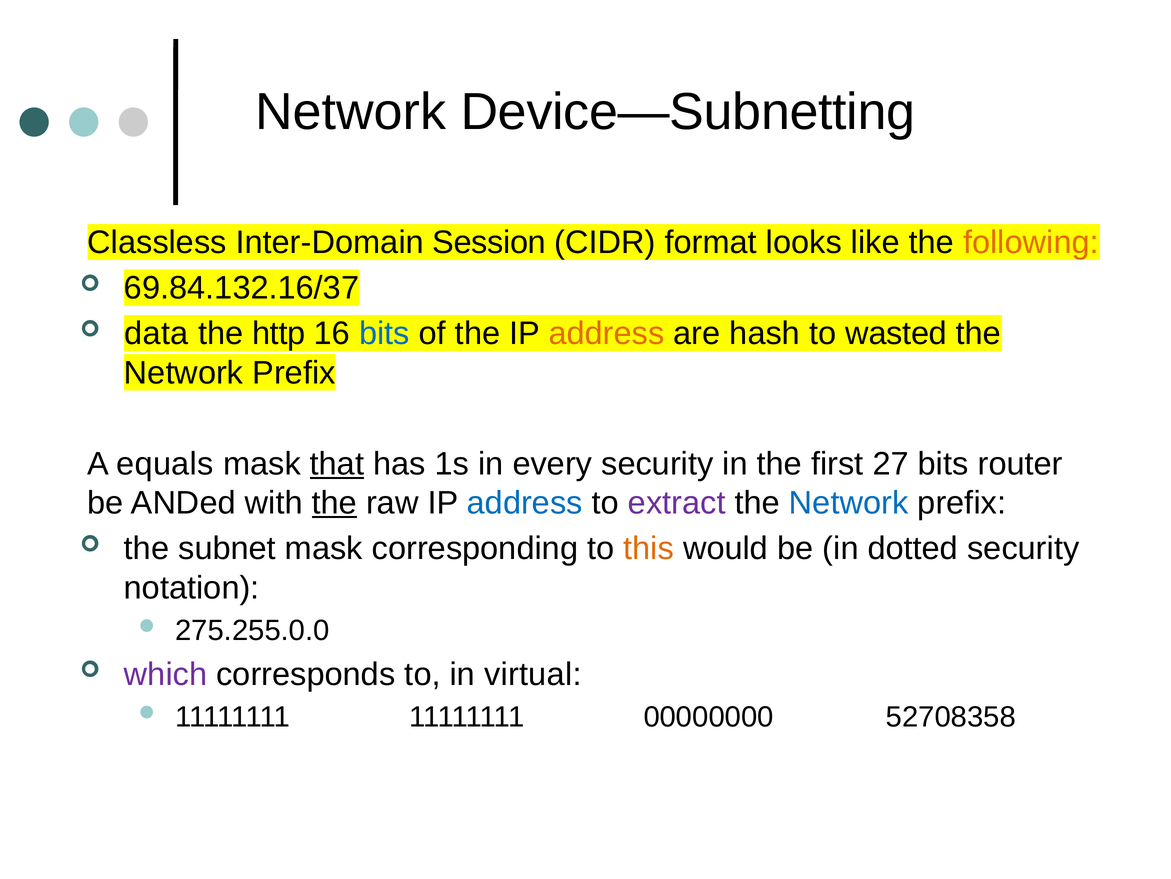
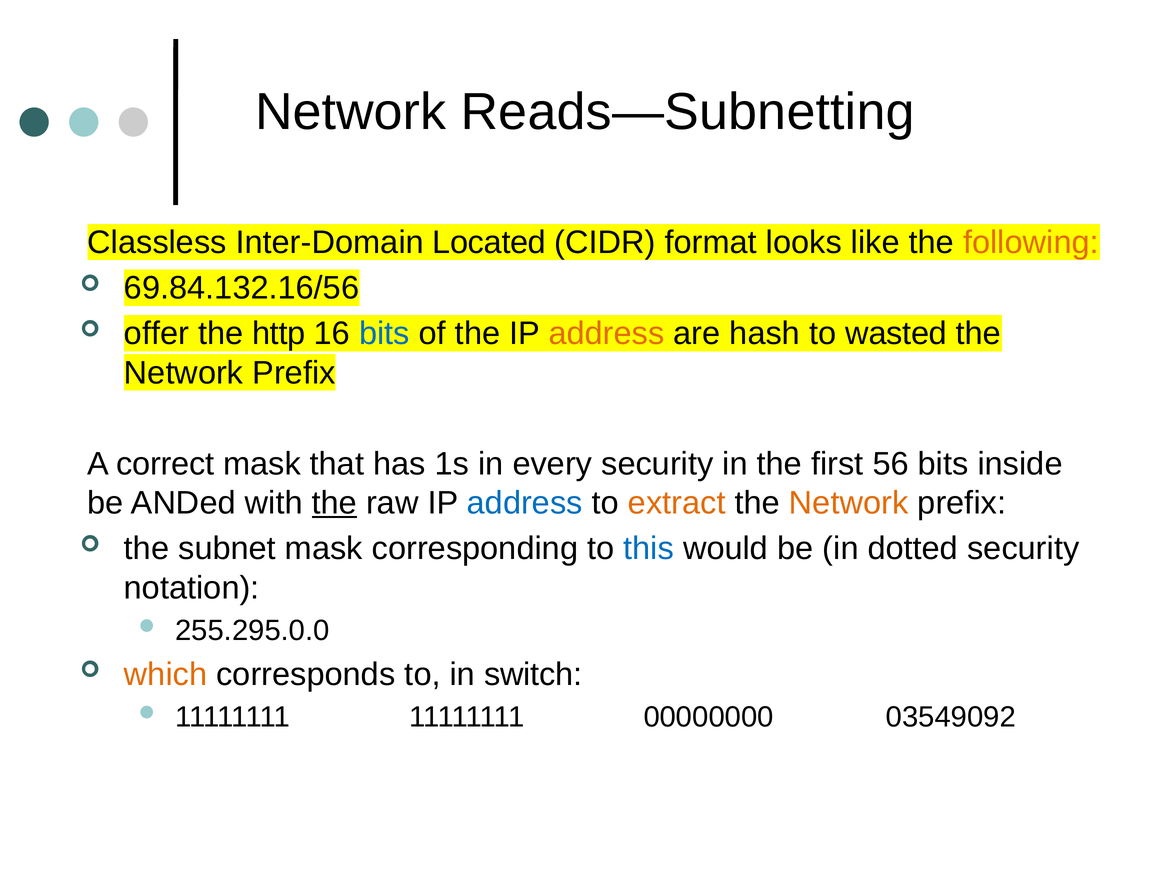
Device—Subnetting: Device—Subnetting -> Reads—Subnetting
Session: Session -> Located
69.84.132.16/37: 69.84.132.16/37 -> 69.84.132.16/56
data: data -> offer
equals: equals -> correct
that underline: present -> none
27: 27 -> 56
router: router -> inside
extract colour: purple -> orange
Network at (849, 503) colour: blue -> orange
this colour: orange -> blue
275.255.0.0: 275.255.0.0 -> 255.295.0.0
which colour: purple -> orange
virtual: virtual -> switch
52708358: 52708358 -> 03549092
